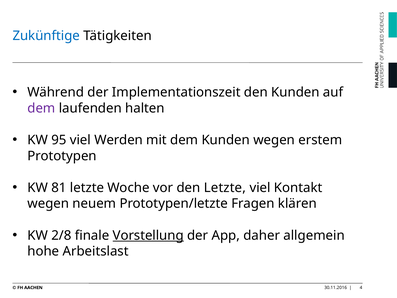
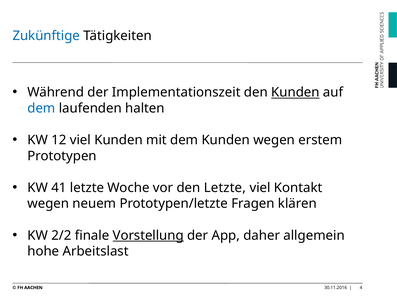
Kunden at (295, 92) underline: none -> present
dem at (41, 108) colour: purple -> blue
95: 95 -> 12
viel Werden: Werden -> Kunden
81: 81 -> 41
2/8: 2/8 -> 2/2
